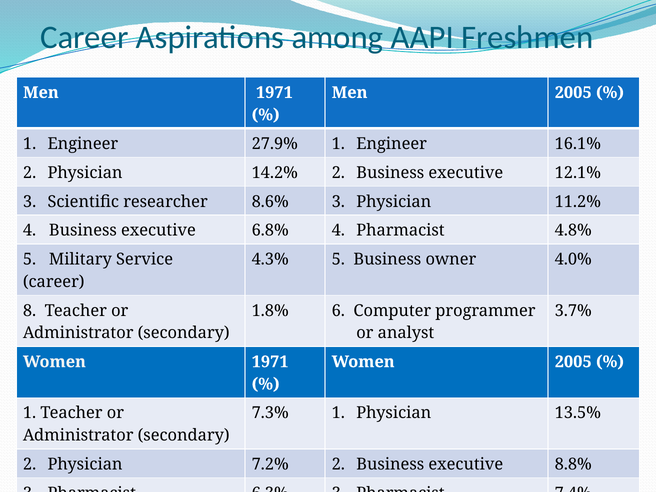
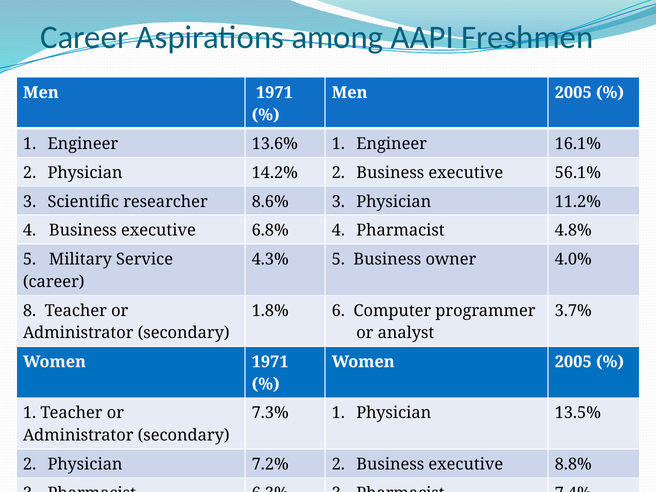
27.9%: 27.9% -> 13.6%
12.1%: 12.1% -> 56.1%
